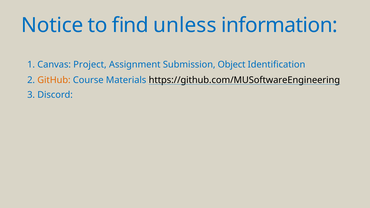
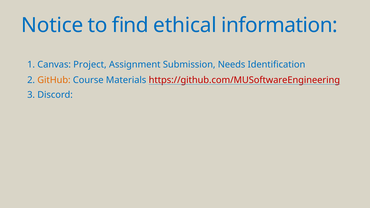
unless: unless -> ethical
Object: Object -> Needs
https://github.com/MUSoftwareEngineering colour: black -> red
